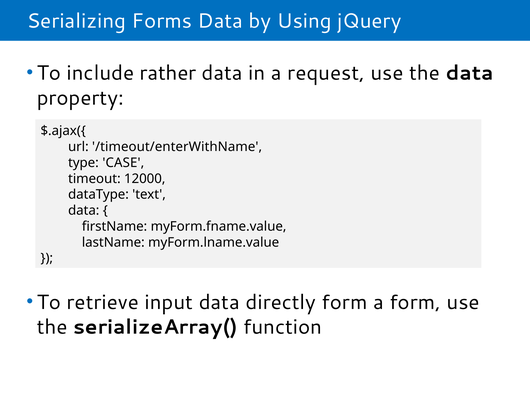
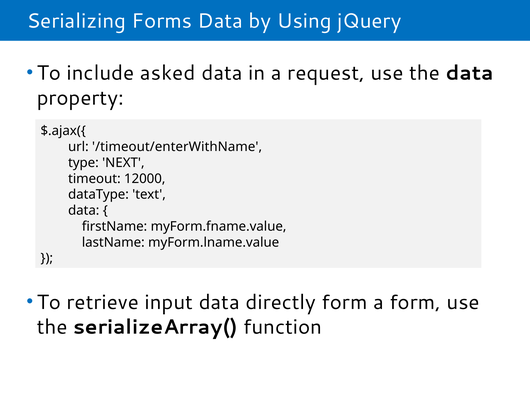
rather: rather -> asked
CASE: CASE -> NEXT
